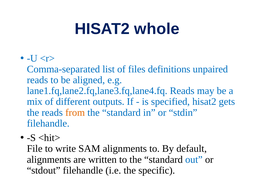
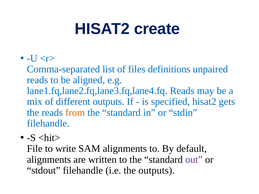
whole: whole -> create
out colour: blue -> purple
the specific: specific -> outputs
